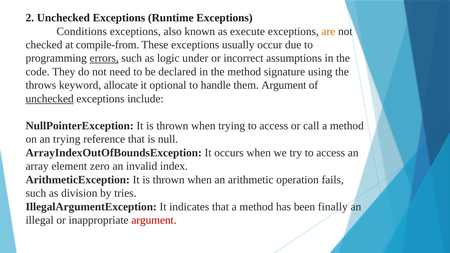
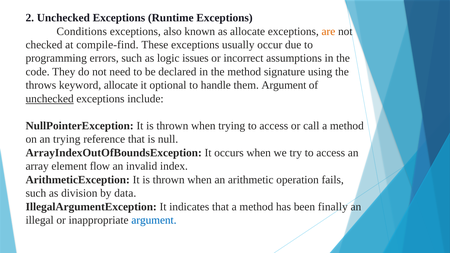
as execute: execute -> allocate
compile-from: compile-from -> compile-find
errors underline: present -> none
under: under -> issues
zero: zero -> flow
tries: tries -> data
argument at (154, 220) colour: red -> blue
